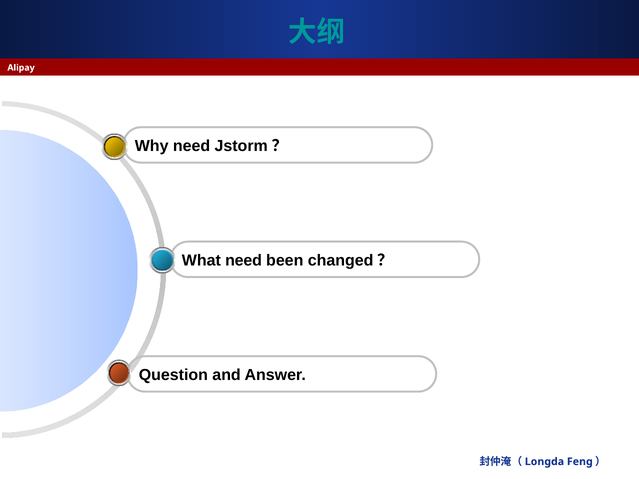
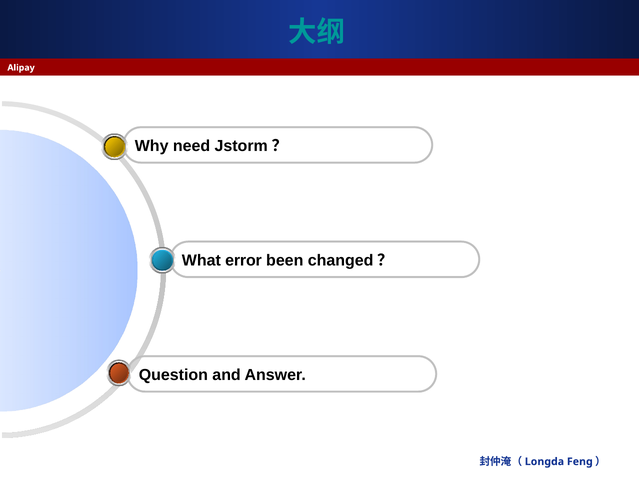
need at (244, 261): need -> error
